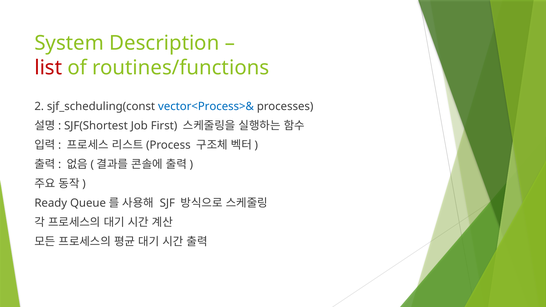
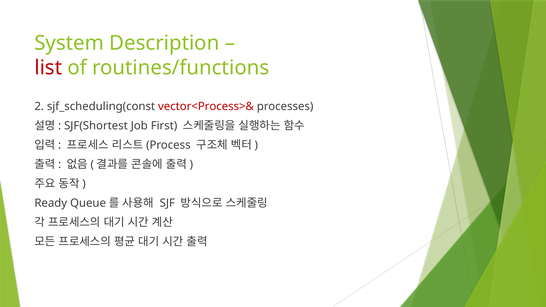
vector<Process>& colour: blue -> red
